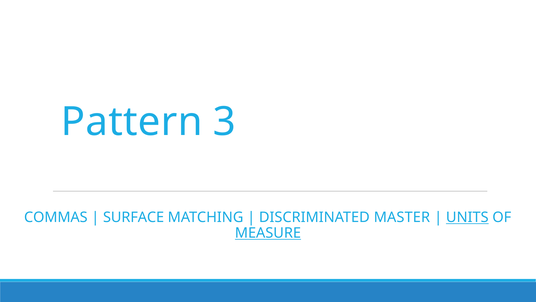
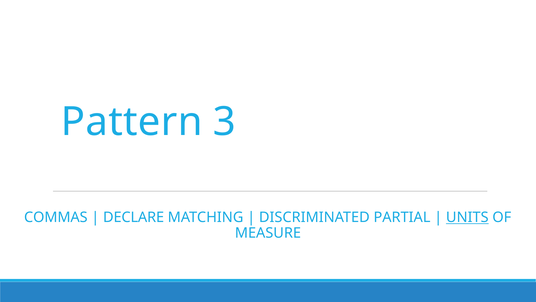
SURFACE: SURFACE -> DECLARE
MASTER: MASTER -> PARTIAL
MEASURE underline: present -> none
